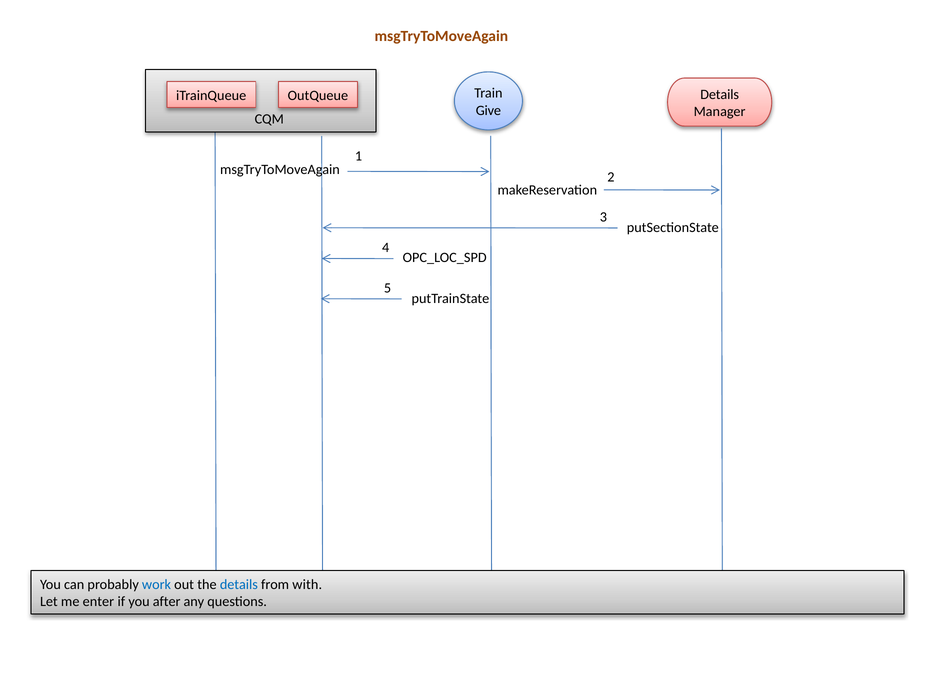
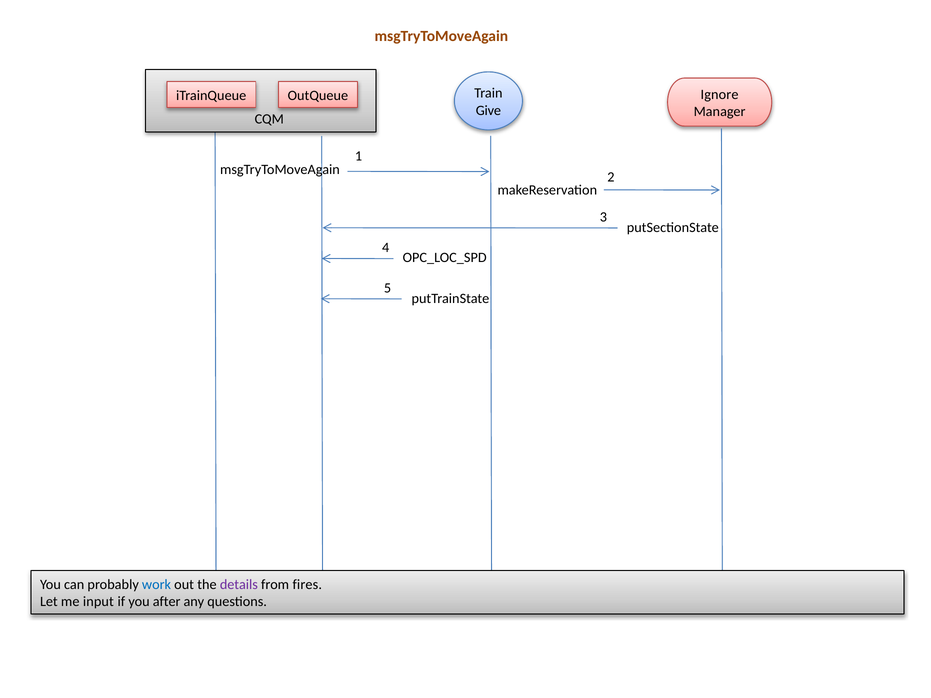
Details at (720, 95): Details -> Ignore
details at (239, 585) colour: blue -> purple
with: with -> fires
enter: enter -> input
